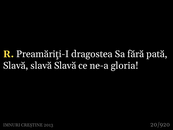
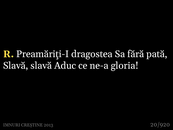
Slavă slavă Slavă: Slavă -> Aduc
